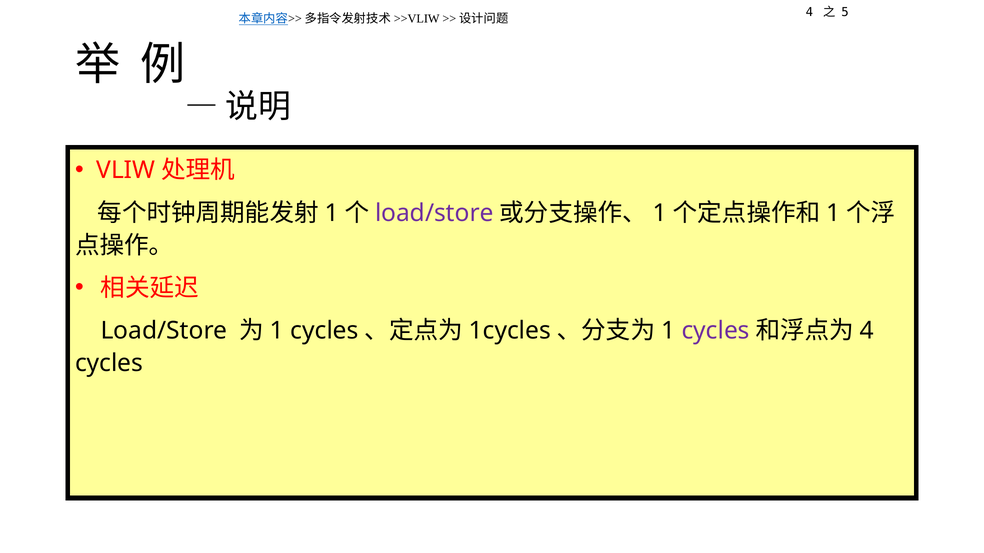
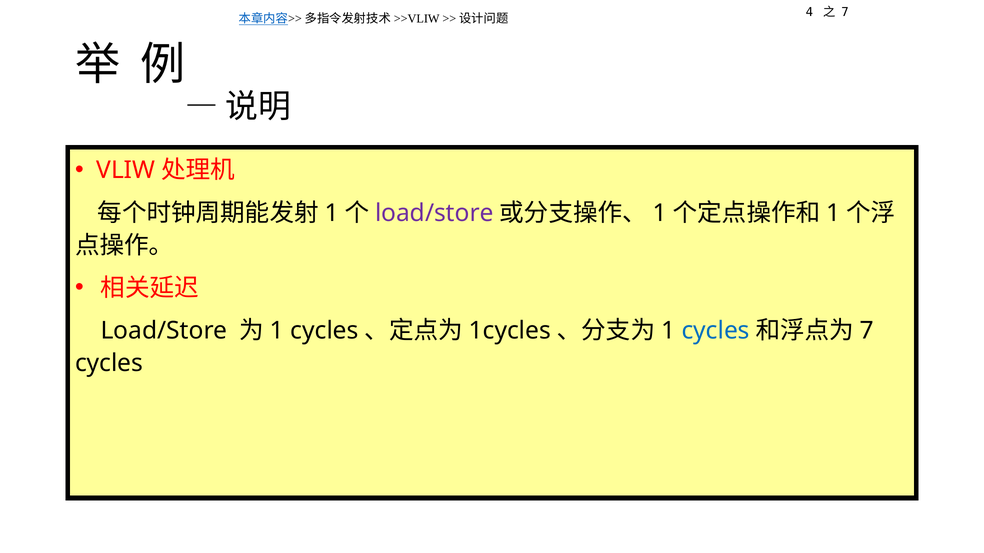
5 at (845, 12): 5 -> 7
cycles at (716, 331) colour: purple -> blue
4 at (867, 331): 4 -> 7
